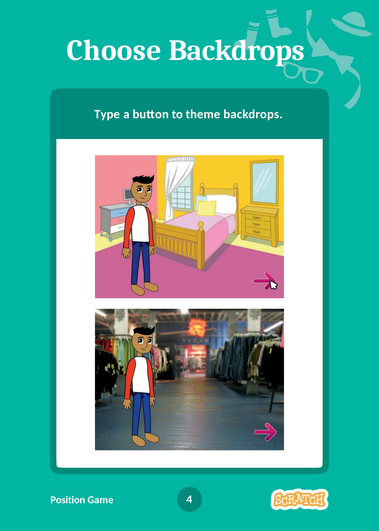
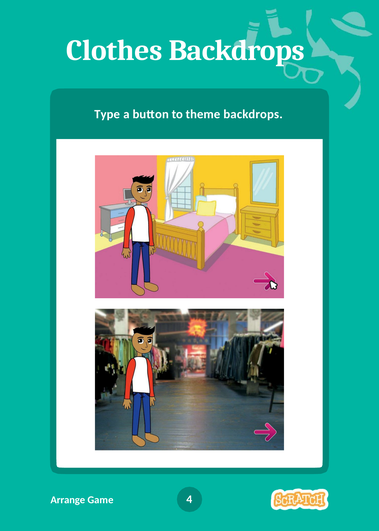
Choose: Choose -> Clothes
Position: Position -> Arrange
